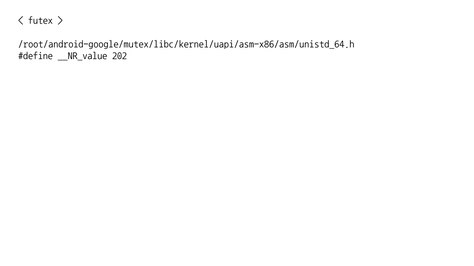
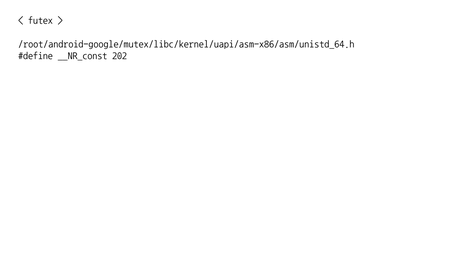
__NR_value: __NR_value -> __NR_const
